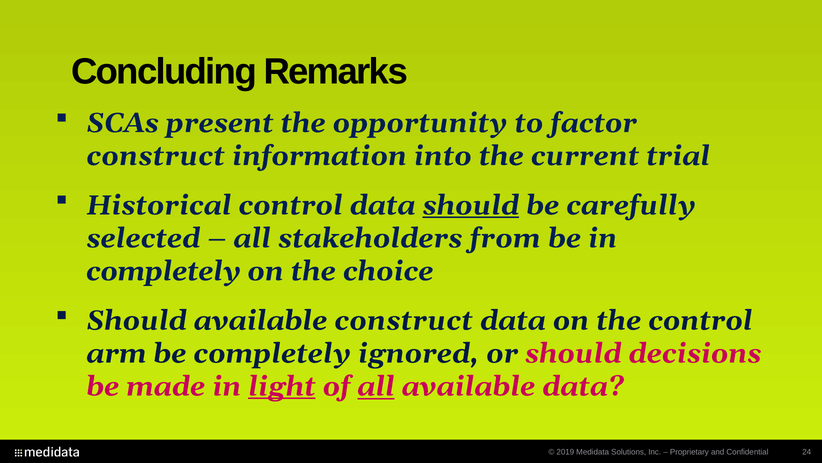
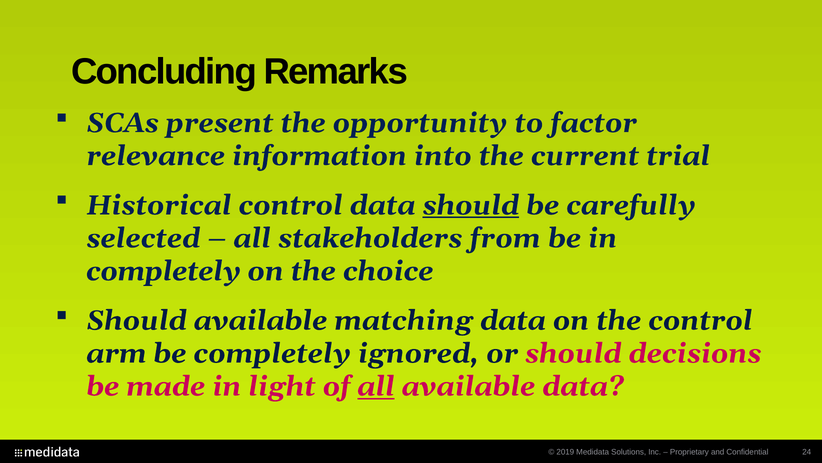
construct at (156, 156): construct -> relevance
available construct: construct -> matching
light underline: present -> none
